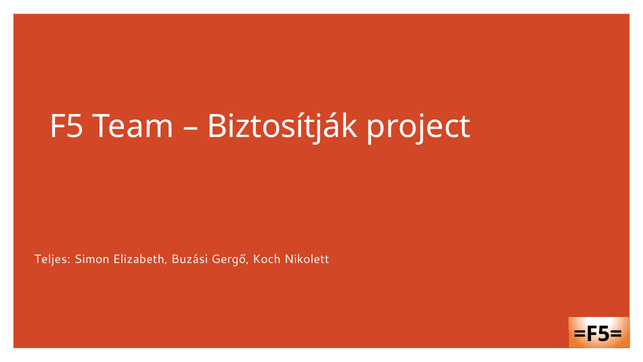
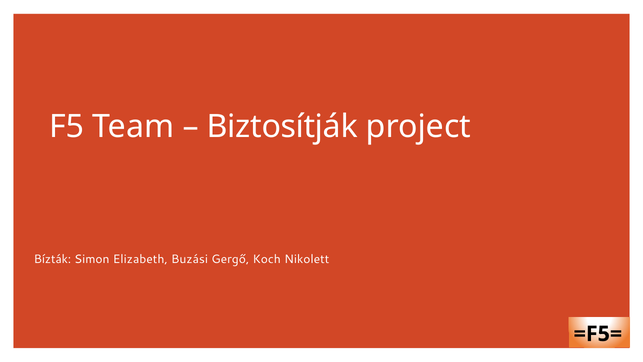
Teljes: Teljes -> Bízták
